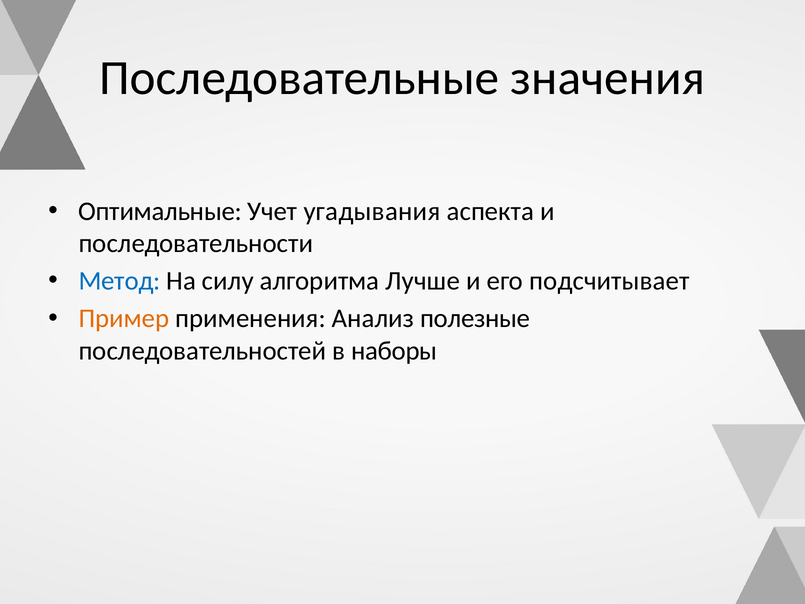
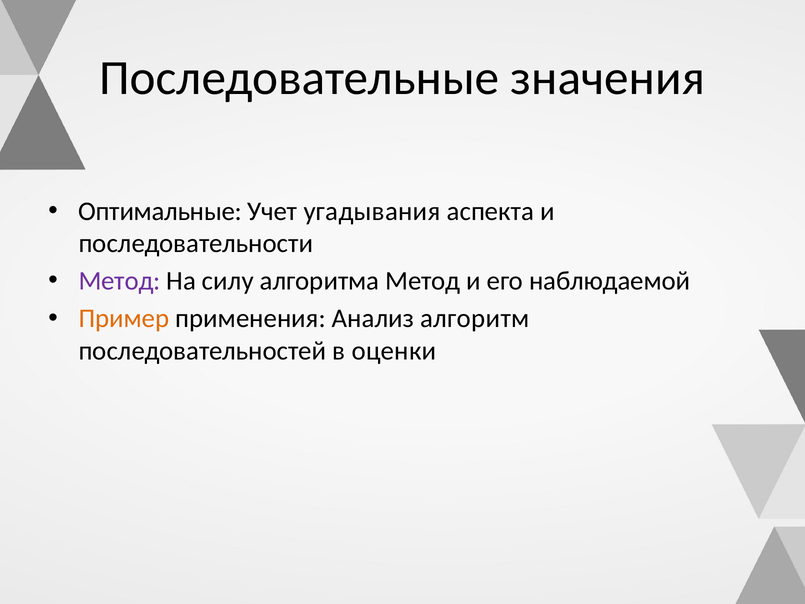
Метод at (119, 281) colour: blue -> purple
алгоритма Лучше: Лучше -> Метод
подсчитывает: подсчитывает -> наблюдаемой
полезные: полезные -> алгоритм
наборы: наборы -> оценки
